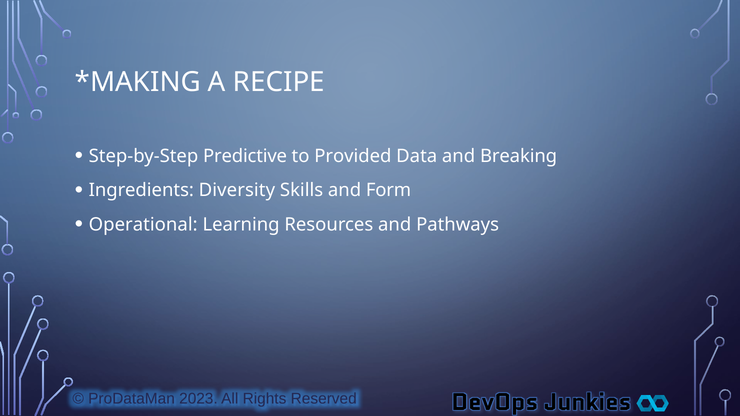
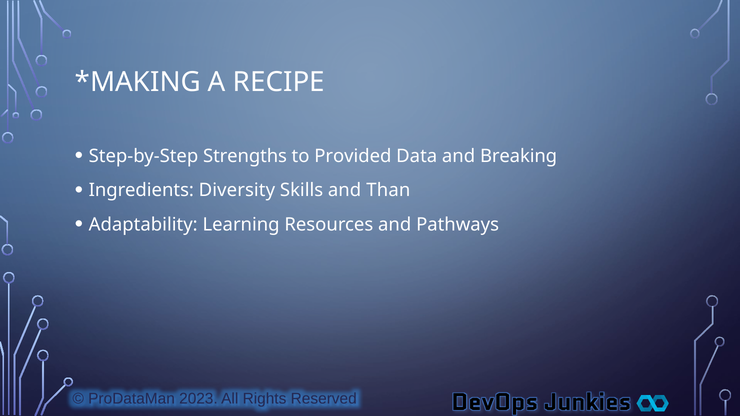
Predictive: Predictive -> Strengths
Form: Form -> Than
Operational: Operational -> Adaptability
